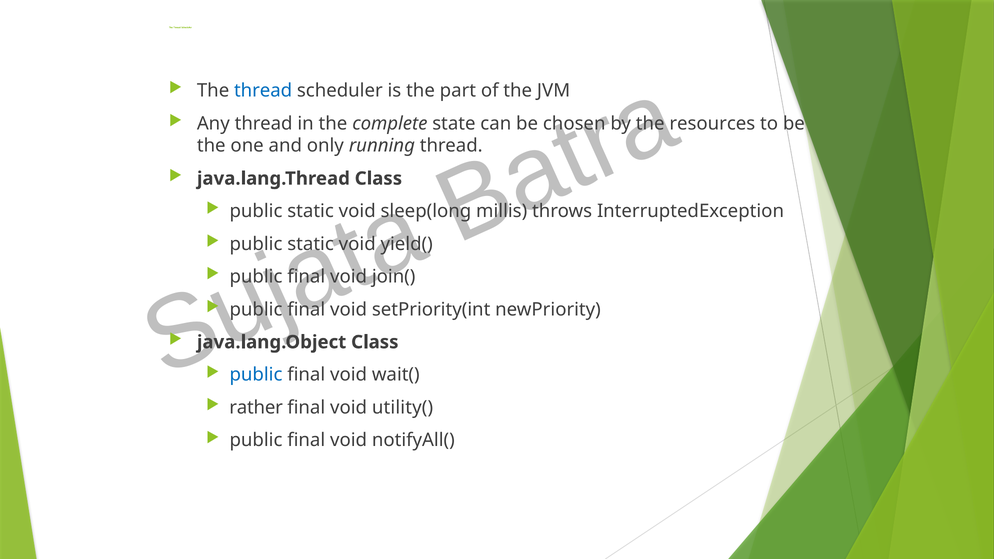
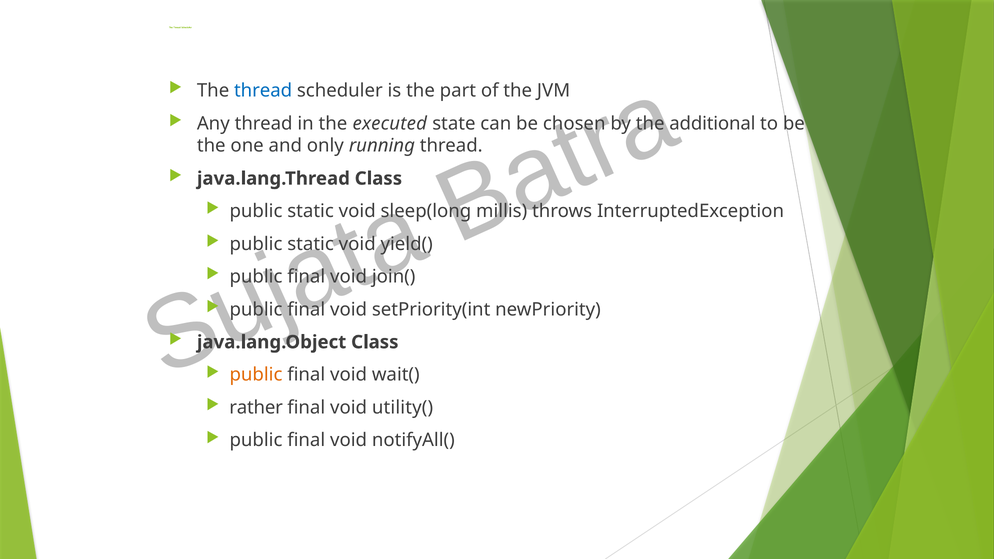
complete: complete -> executed
resources: resources -> additional
public at (256, 375) colour: blue -> orange
